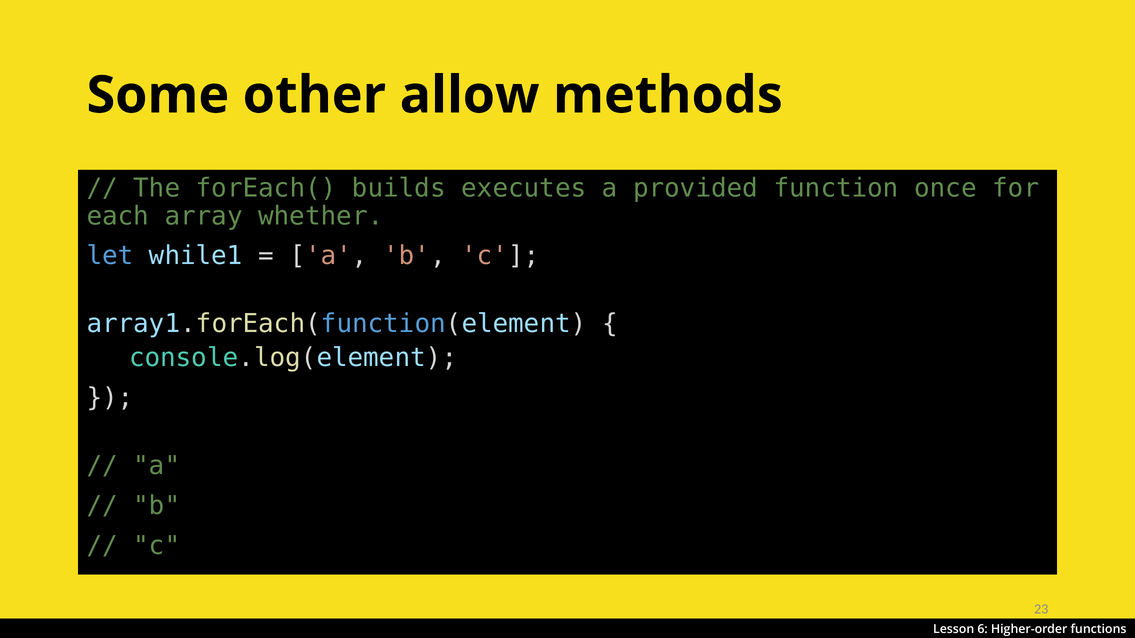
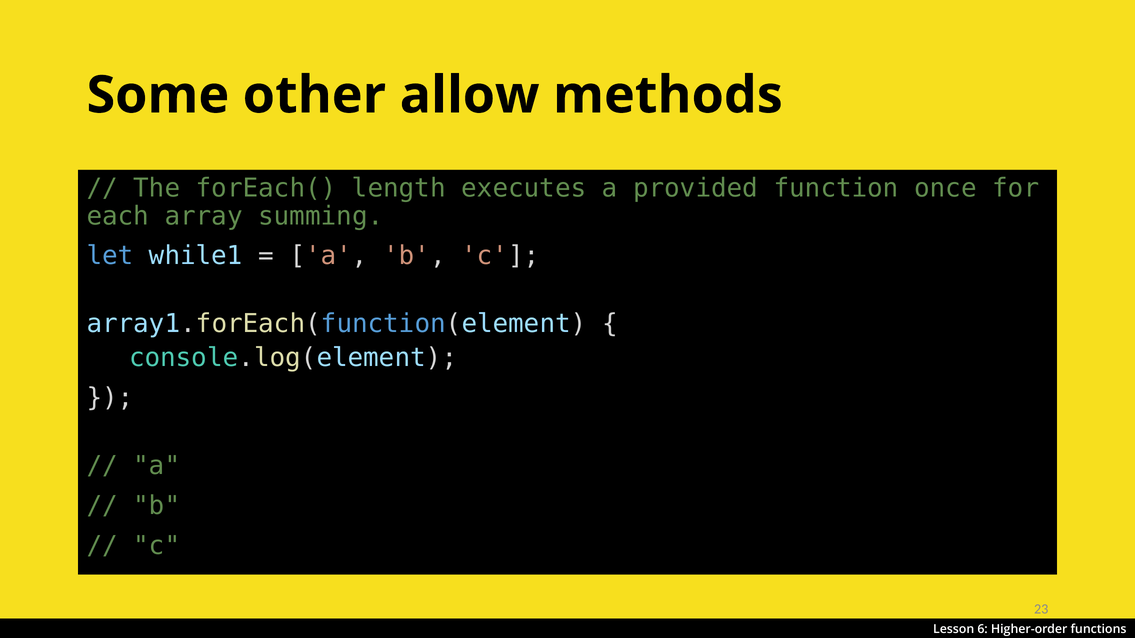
builds: builds -> length
whether: whether -> summing
